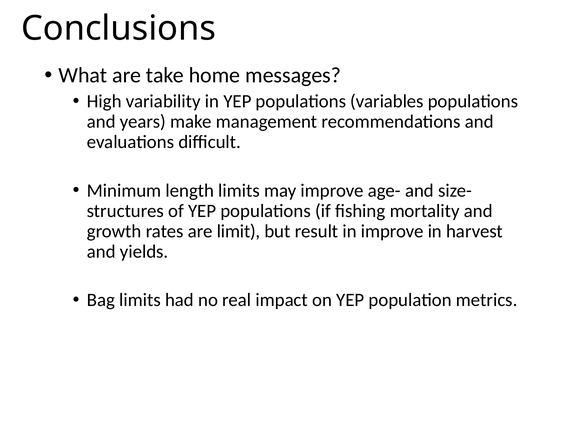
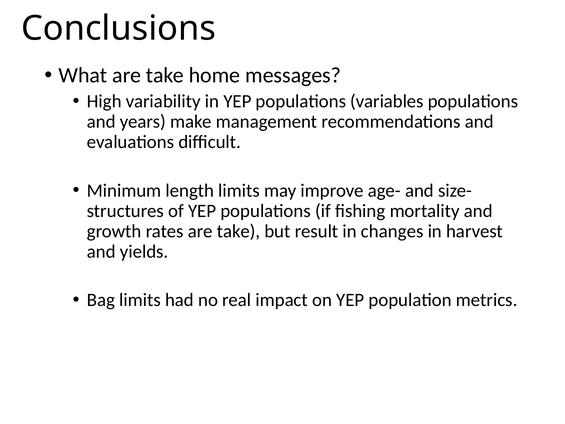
rates are limit: limit -> take
in improve: improve -> changes
